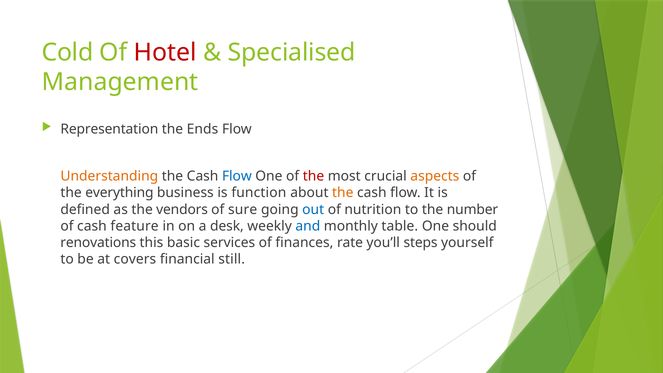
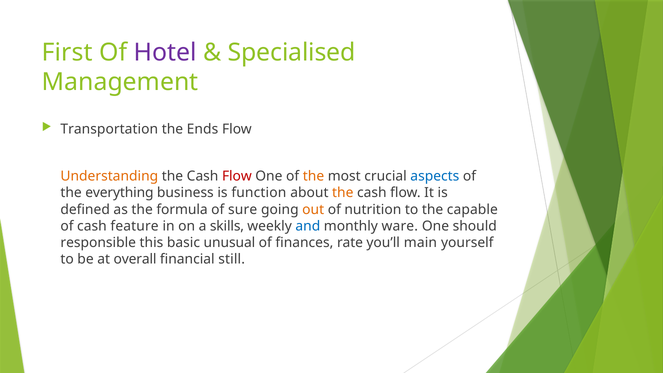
Cold: Cold -> First
Hotel colour: red -> purple
Representation: Representation -> Transportation
Flow at (237, 176) colour: blue -> red
the at (314, 176) colour: red -> orange
aspects colour: orange -> blue
vendors: vendors -> formula
out colour: blue -> orange
number: number -> capable
desk: desk -> skills
table: table -> ware
renovations: renovations -> responsible
services: services -> unusual
steps: steps -> main
covers: covers -> overall
